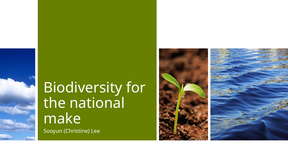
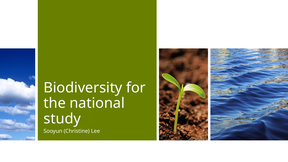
make: make -> study
